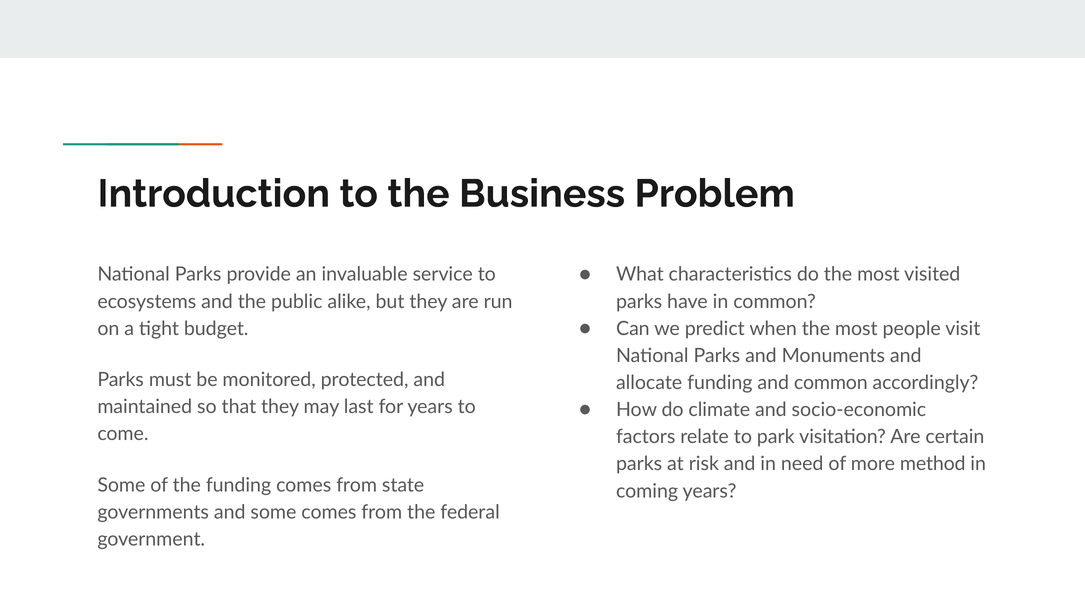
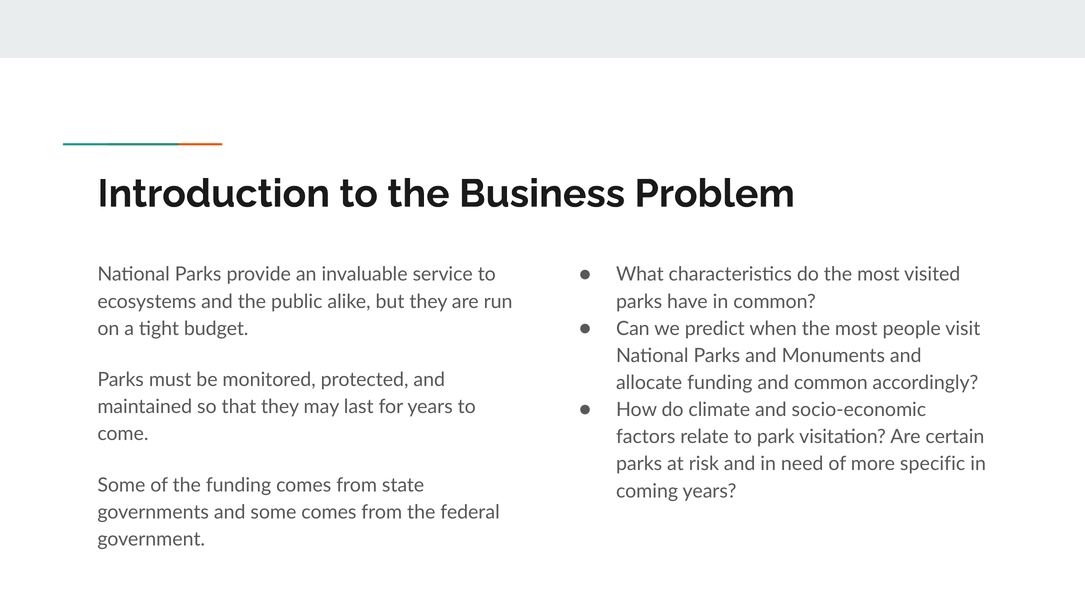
method: method -> specific
